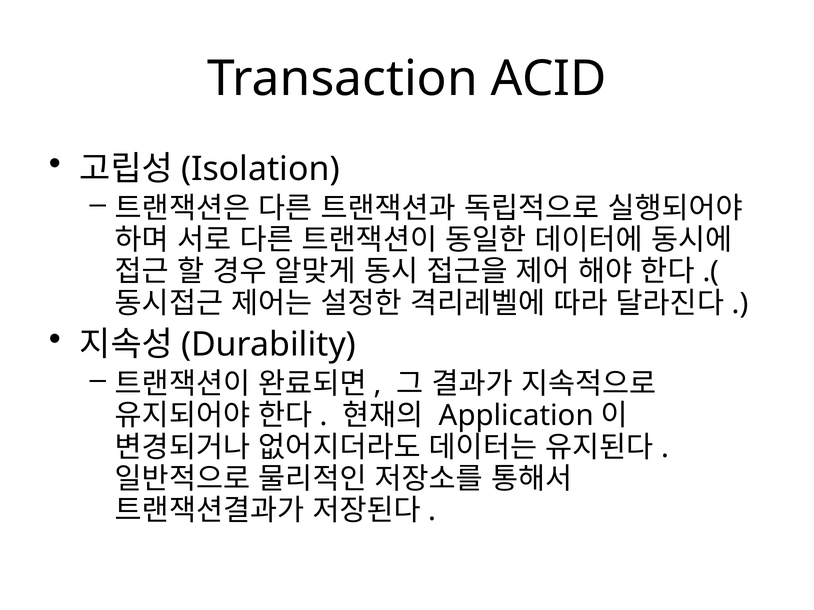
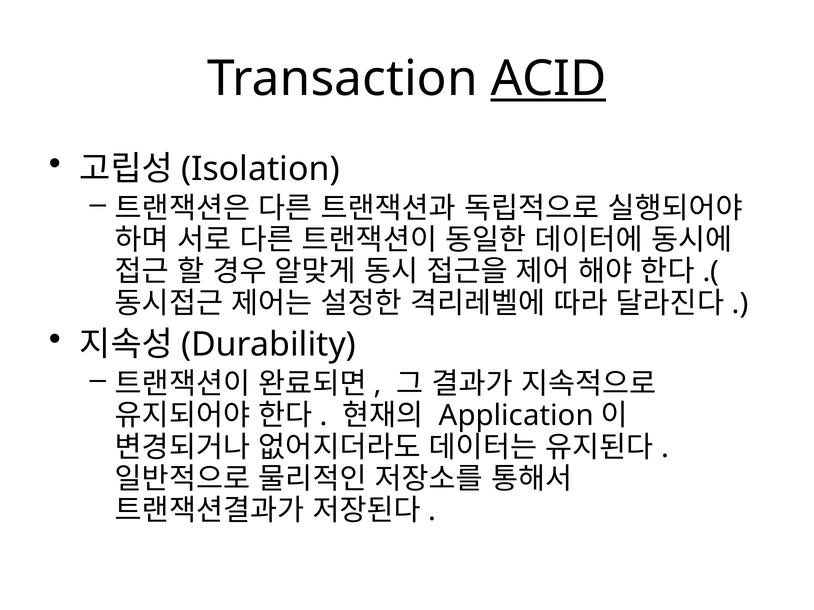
ACID underline: none -> present
